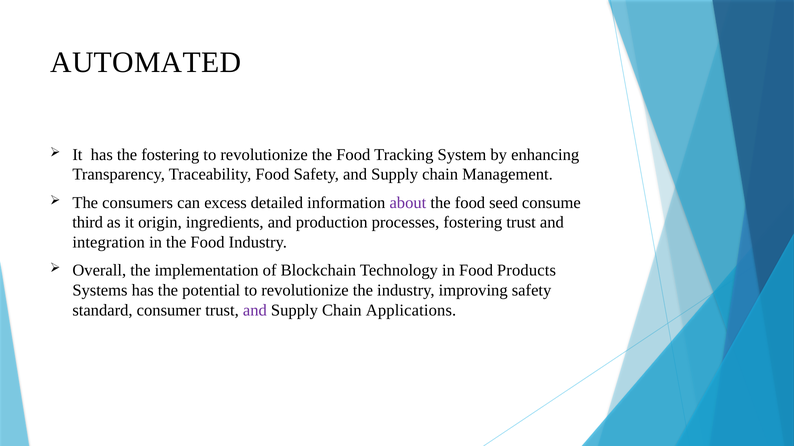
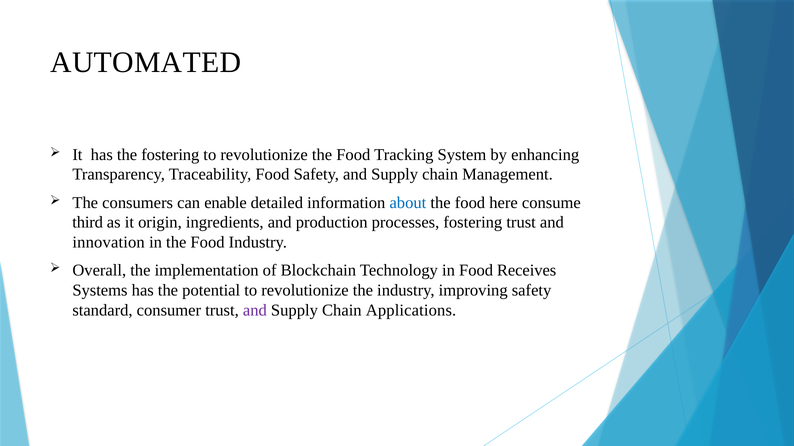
excess: excess -> enable
about colour: purple -> blue
seed: seed -> here
integration: integration -> innovation
Products: Products -> Receives
